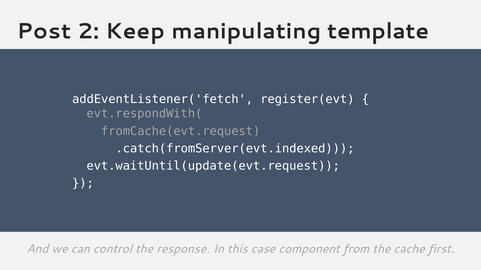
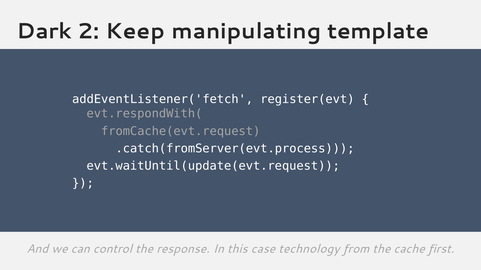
Post: Post -> Dark
.catch(fromServer(evt.indexed: .catch(fromServer(evt.indexed -> .catch(fromServer(evt.process
component: component -> technology
